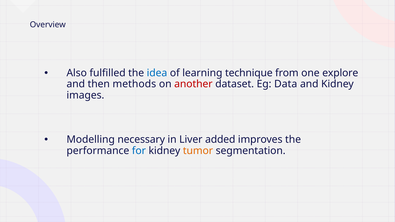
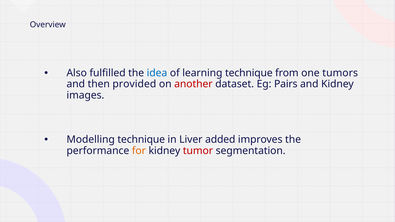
explore: explore -> tumors
methods: methods -> provided
Data: Data -> Pairs
Modelling necessary: necessary -> technique
for colour: blue -> orange
tumor colour: orange -> red
